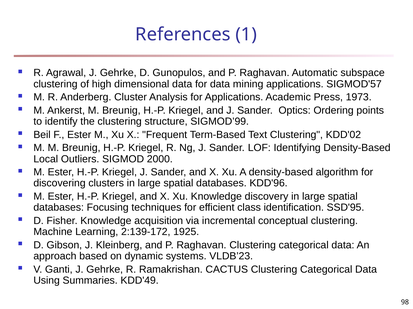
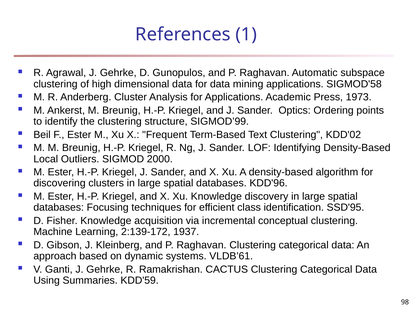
SIGMOD'57: SIGMOD'57 -> SIGMOD'58
1925: 1925 -> 1937
VLDB’23: VLDB’23 -> VLDB’61
KDD'49: KDD'49 -> KDD'59
